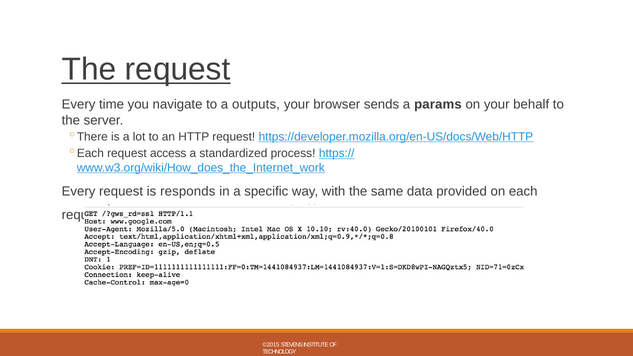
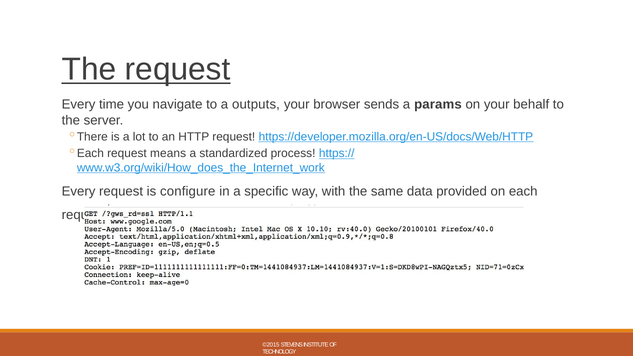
access: access -> means
responds: responds -> configure
